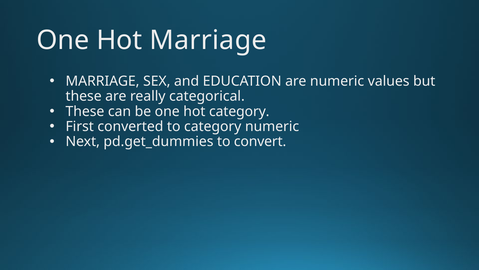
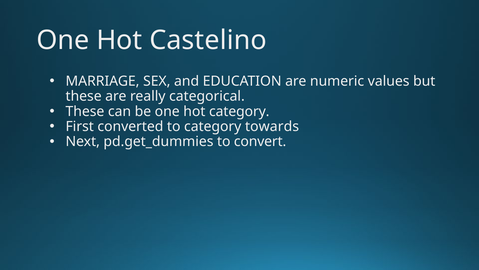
Hot Marriage: Marriage -> Castelino
category numeric: numeric -> towards
